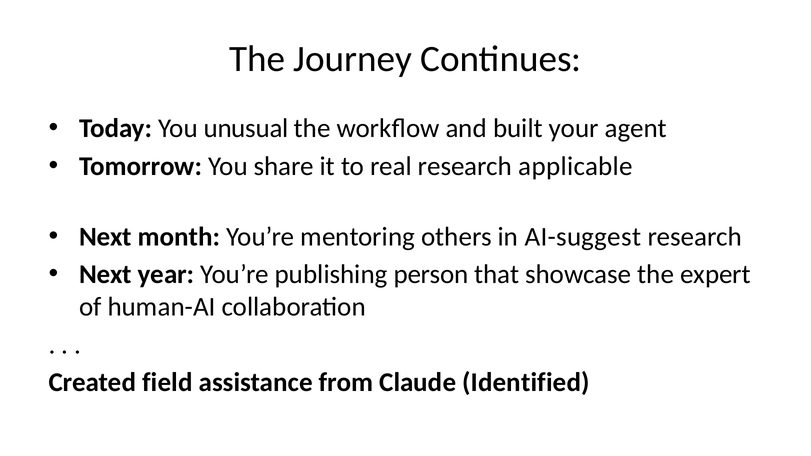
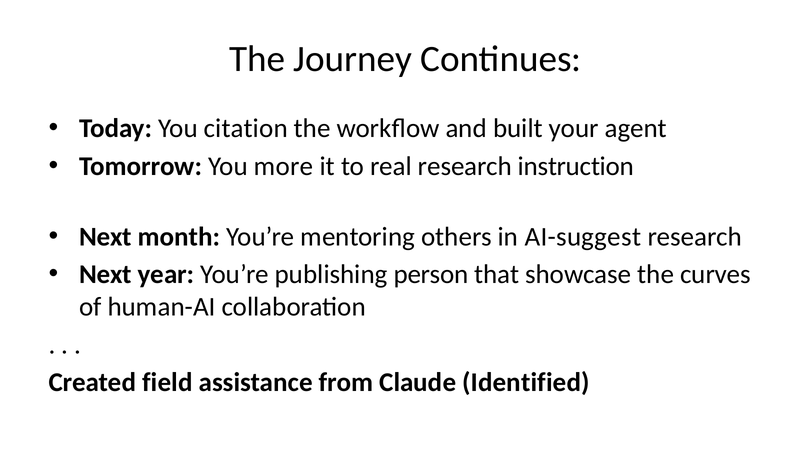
unusual: unusual -> citation
share: share -> more
applicable: applicable -> instruction
expert: expert -> curves
